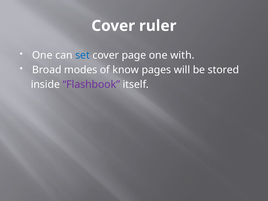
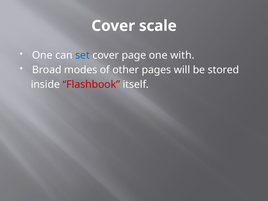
ruler: ruler -> scale
know: know -> other
Flashbook colour: purple -> red
